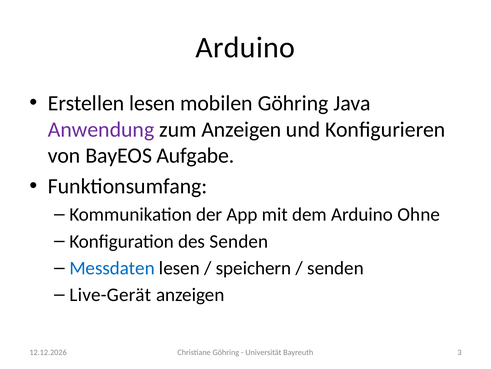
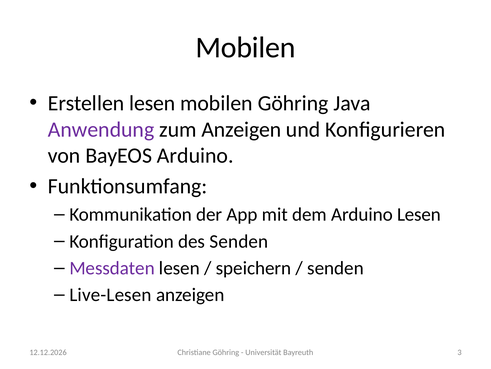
Arduino at (245, 48): Arduino -> Mobilen
BayEOS Aufgabe: Aufgabe -> Arduino
Arduino Ohne: Ohne -> Lesen
Messdaten colour: blue -> purple
Live-Gerät: Live-Gerät -> Live-Lesen
